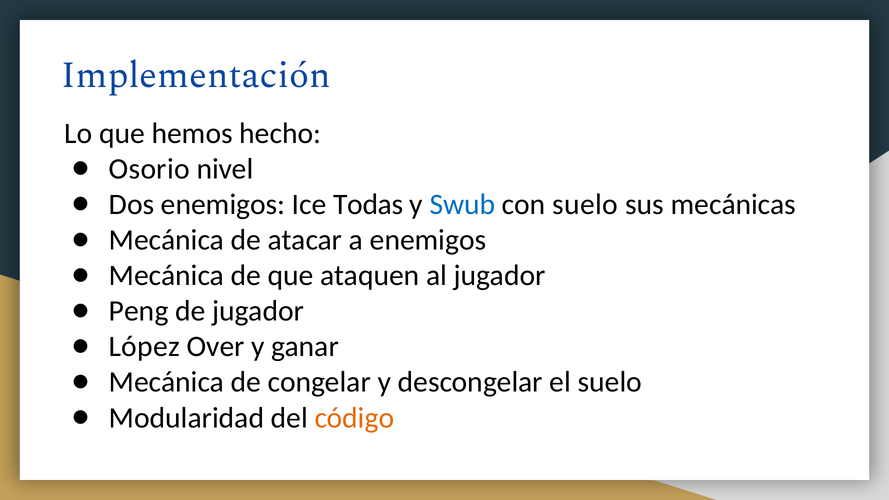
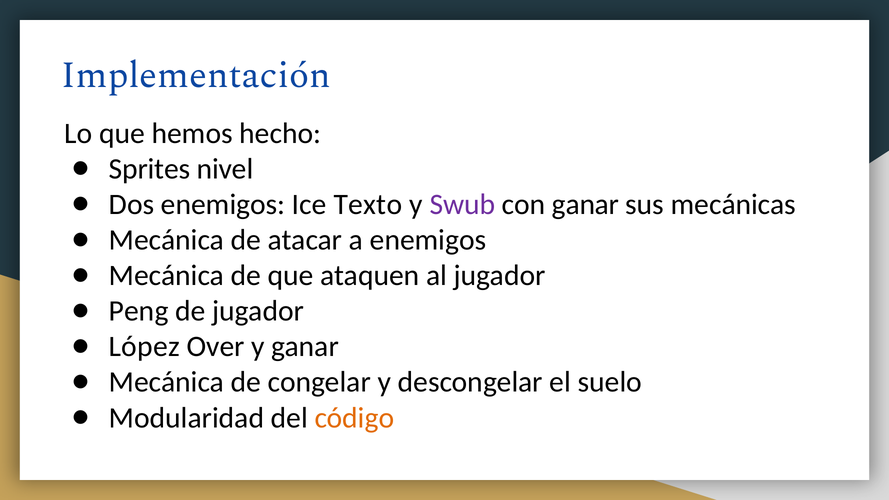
Osorio: Osorio -> Sprites
Ice Todas: Todas -> Texto
Swub colour: blue -> purple
con suelo: suelo -> ganar
